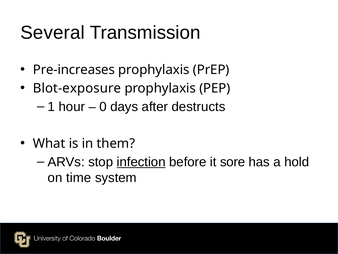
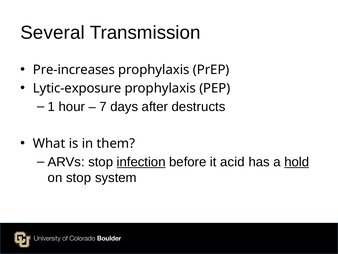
Blot-exposure: Blot-exposure -> Lytic-exposure
0: 0 -> 7
sore: sore -> acid
hold underline: none -> present
on time: time -> stop
